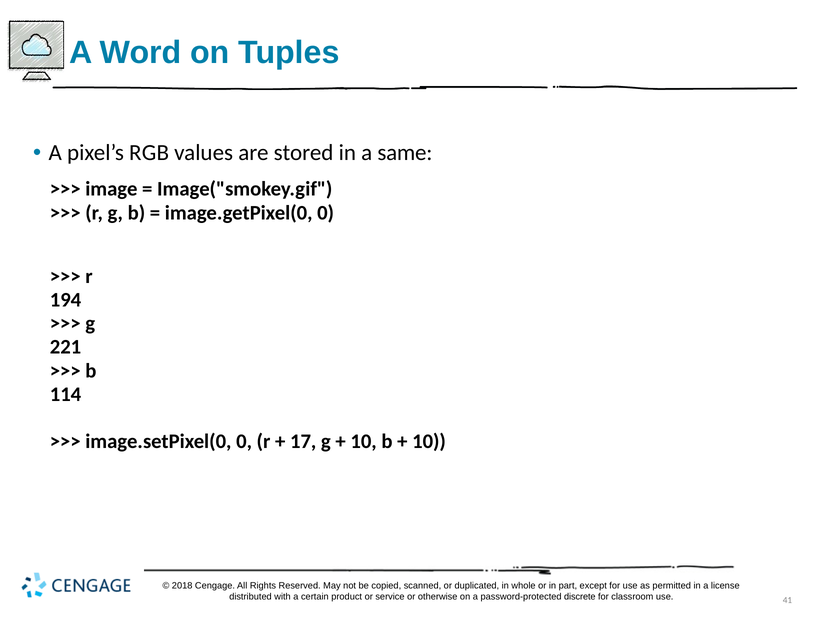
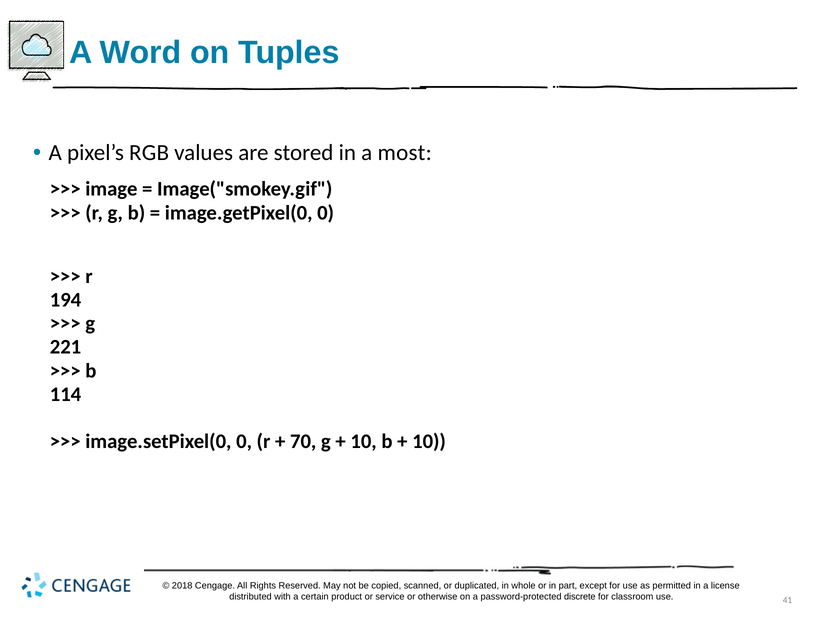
same: same -> most
17: 17 -> 70
